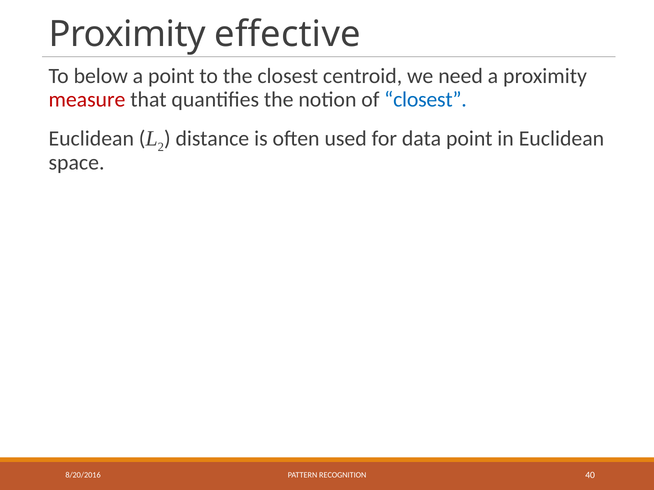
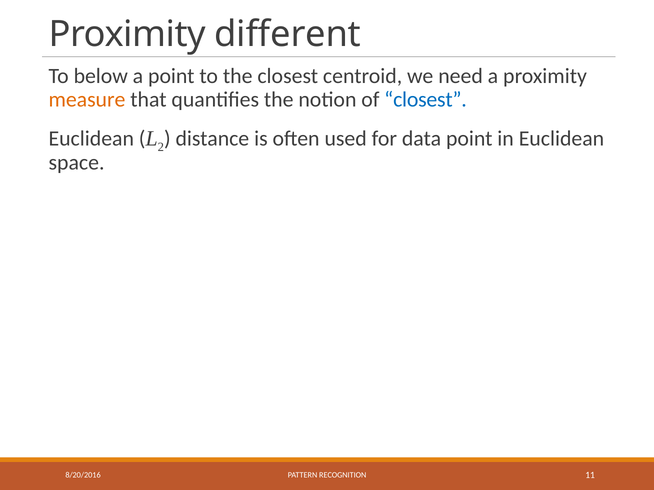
effective: effective -> different
measure colour: red -> orange
40: 40 -> 11
